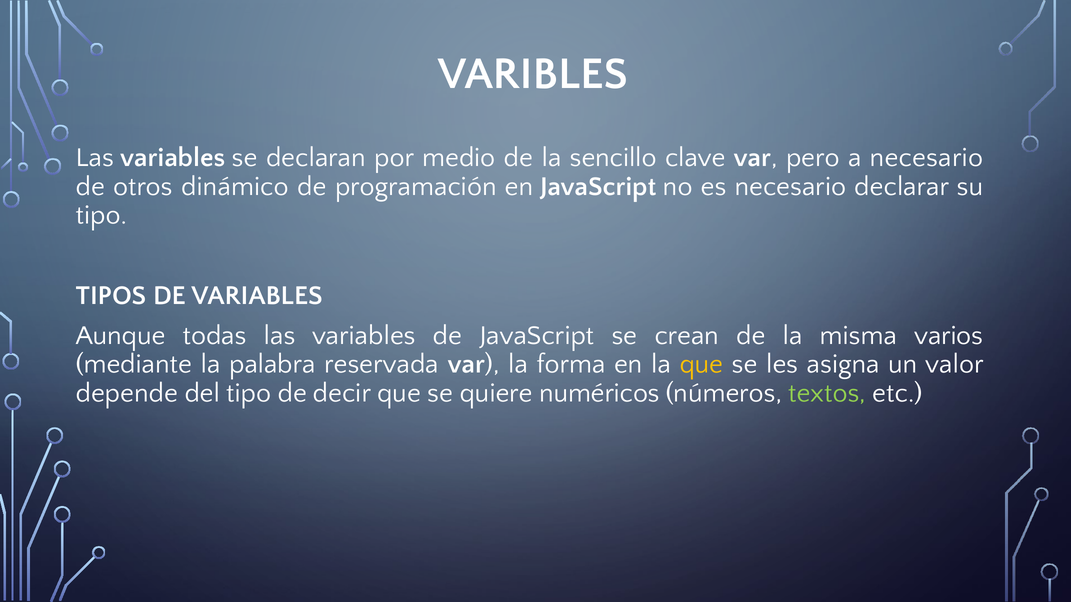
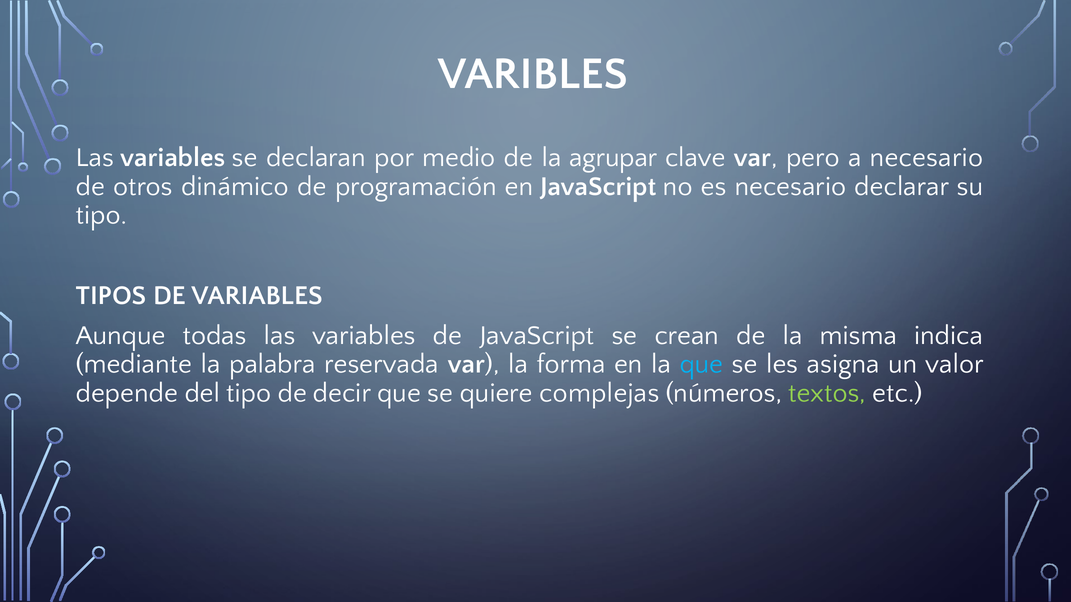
sencillo: sencillo -> agrupar
varios: varios -> indica
que at (701, 364) colour: yellow -> light blue
numéricos: numéricos -> complejas
